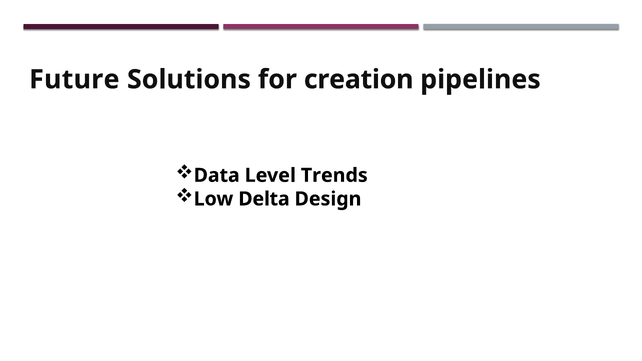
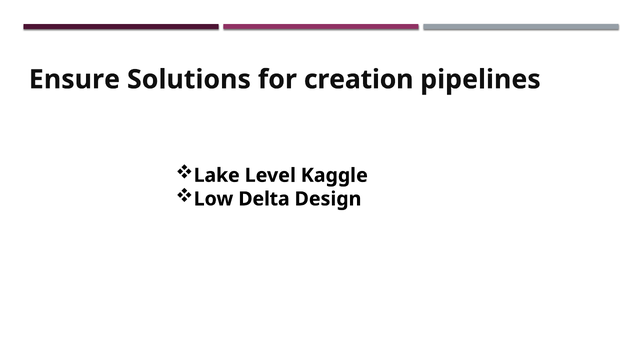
Future: Future -> Ensure
Data: Data -> Lake
Trends: Trends -> Kaggle
